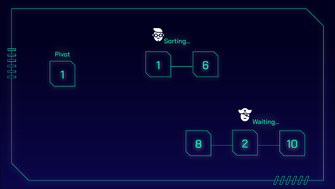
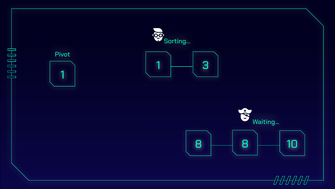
6: 6 -> 3
8 2: 2 -> 8
